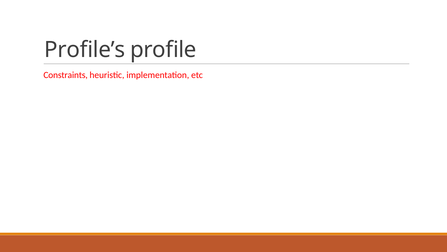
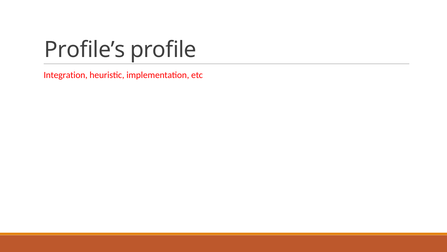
Constraints: Constraints -> Integration
